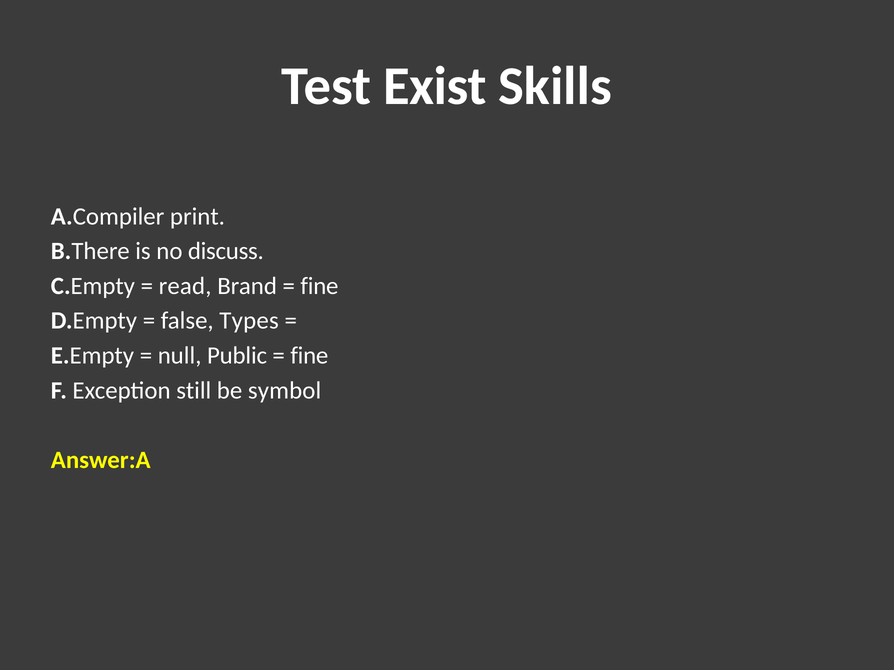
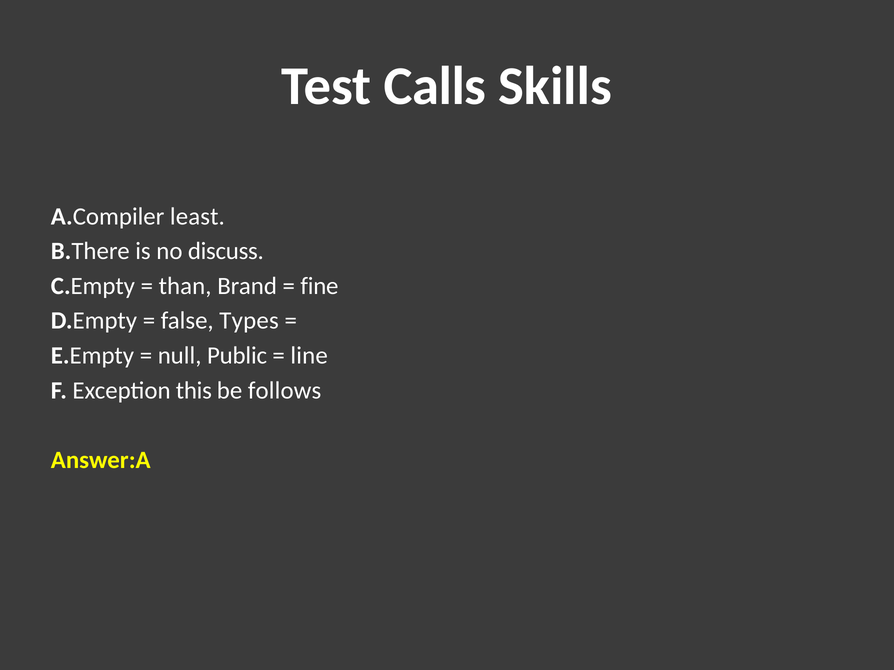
Exist: Exist -> Calls
print: print -> least
read: read -> than
fine at (309, 356): fine -> line
still: still -> this
symbol: symbol -> follows
